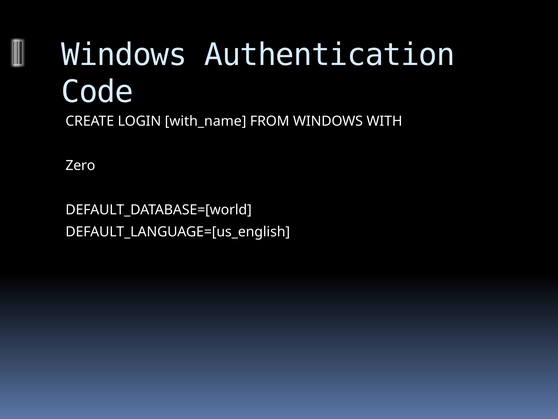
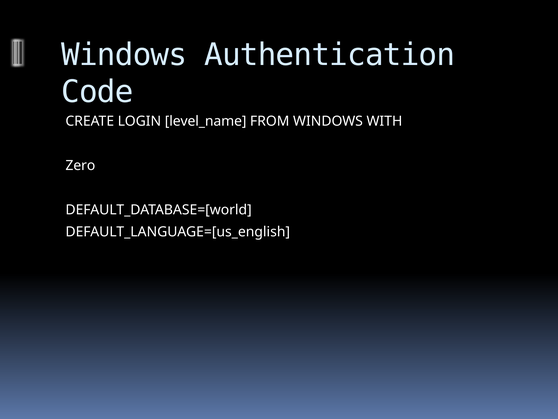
with_name: with_name -> level_name
